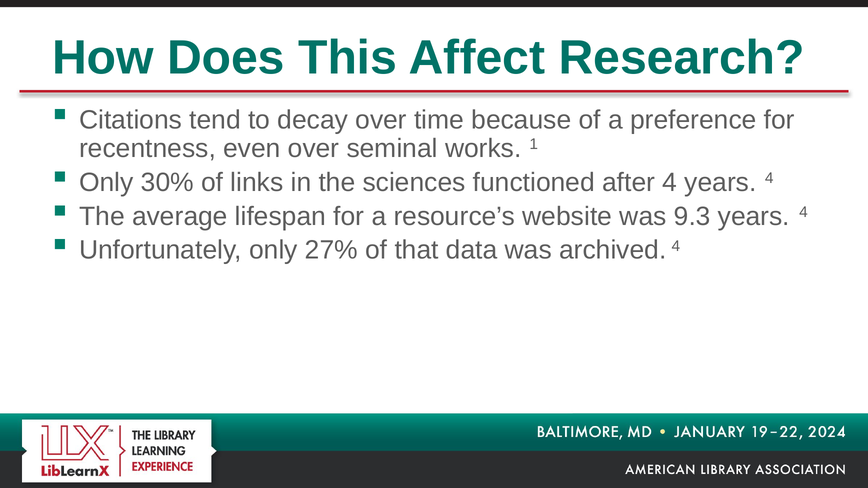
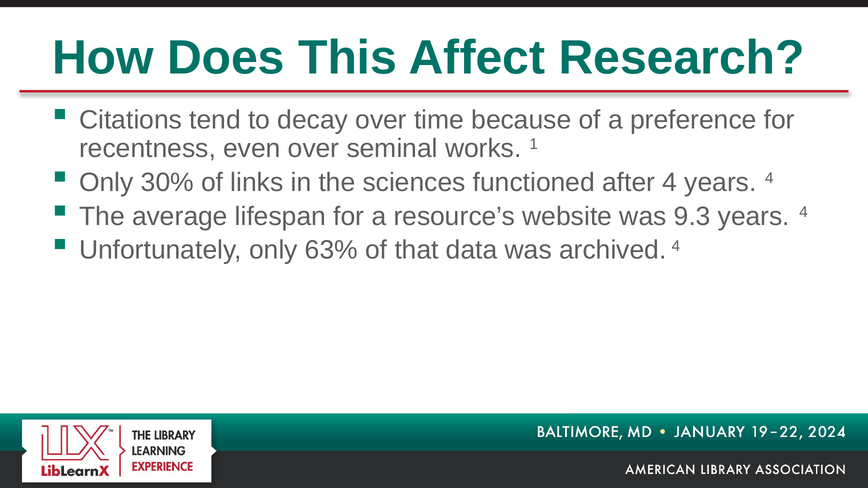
27%: 27% -> 63%
